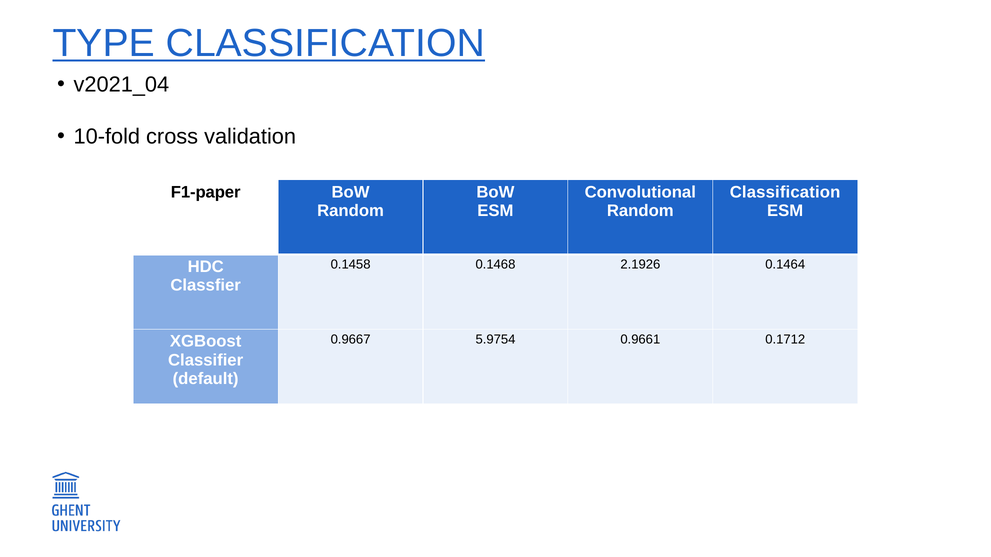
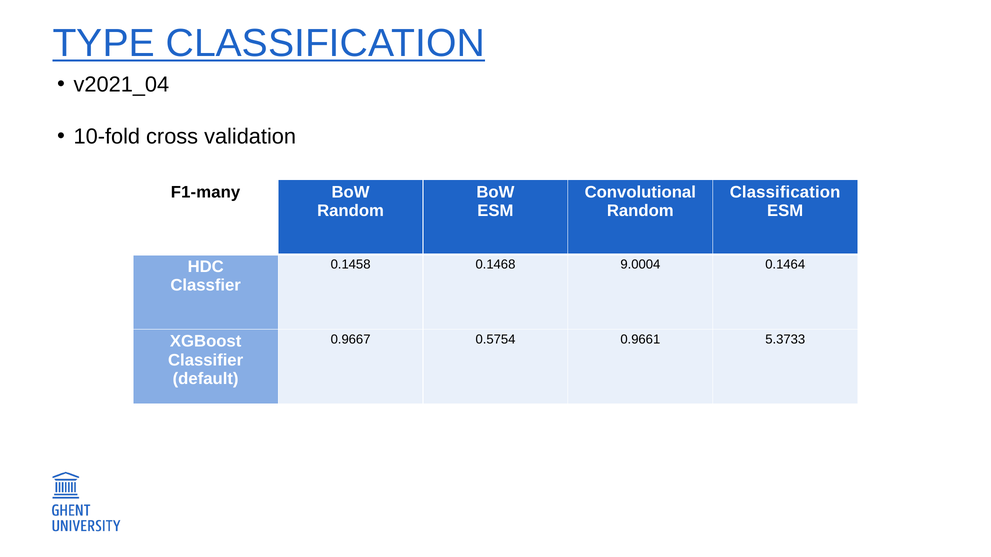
F1-paper: F1-paper -> F1-many
2.1926: 2.1926 -> 9.0004
5.9754: 5.9754 -> 0.5754
0.1712: 0.1712 -> 5.3733
